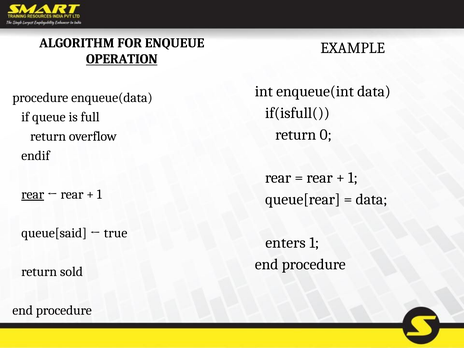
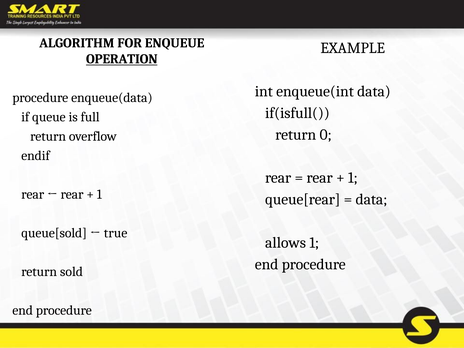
rear at (33, 194) underline: present -> none
queue[said: queue[said -> queue[sold
enters: enters -> allows
